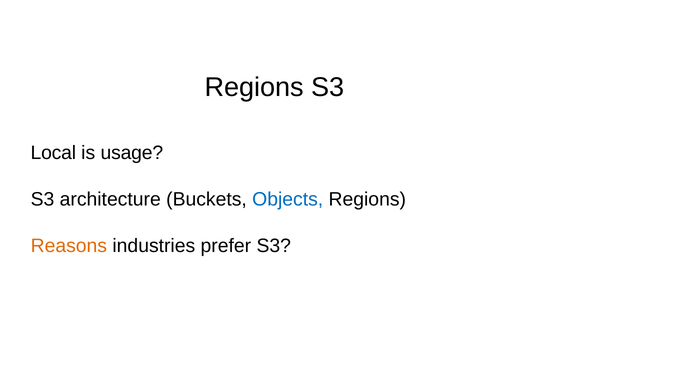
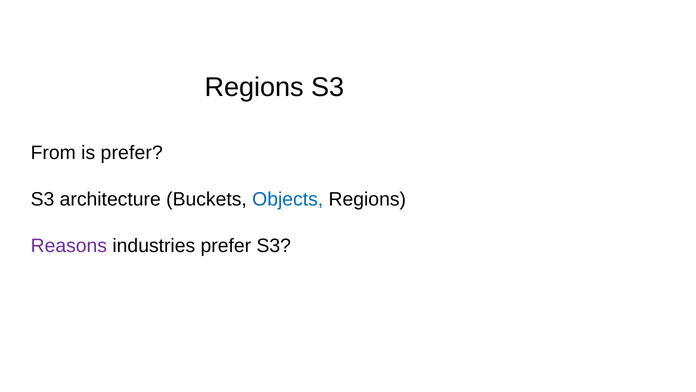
Local: Local -> From
is usage: usage -> prefer
Reasons colour: orange -> purple
